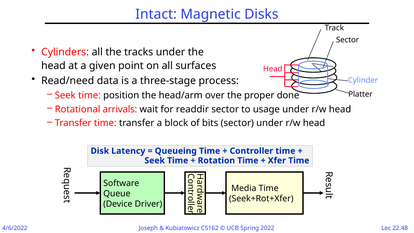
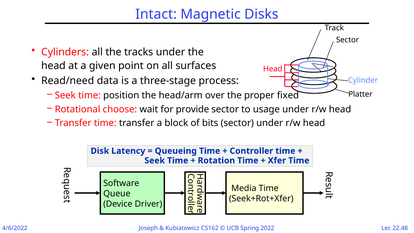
done: done -> fixed
arrivals: arrivals -> choose
readdir: readdir -> provide
